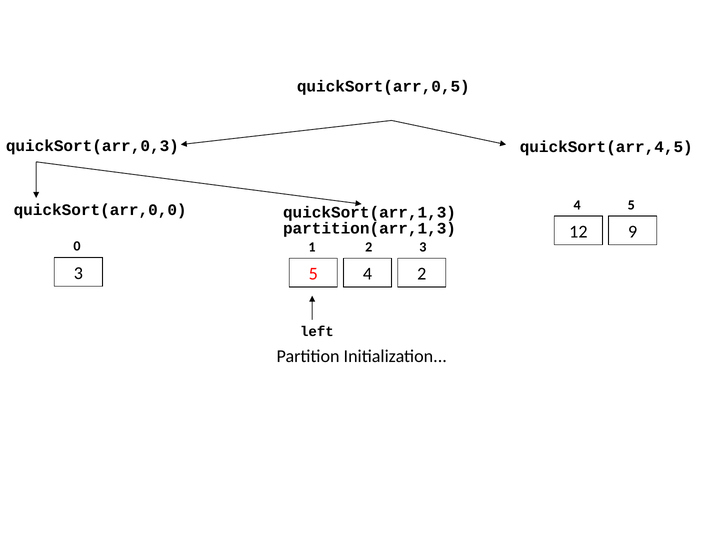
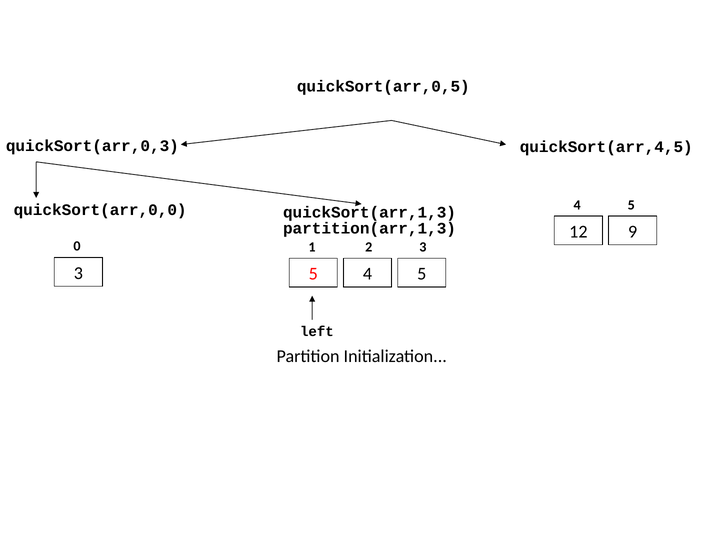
5 4 2: 2 -> 5
